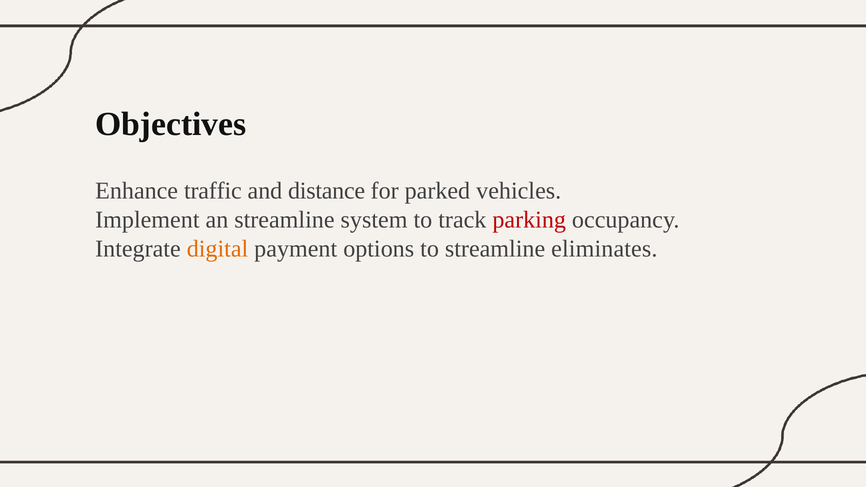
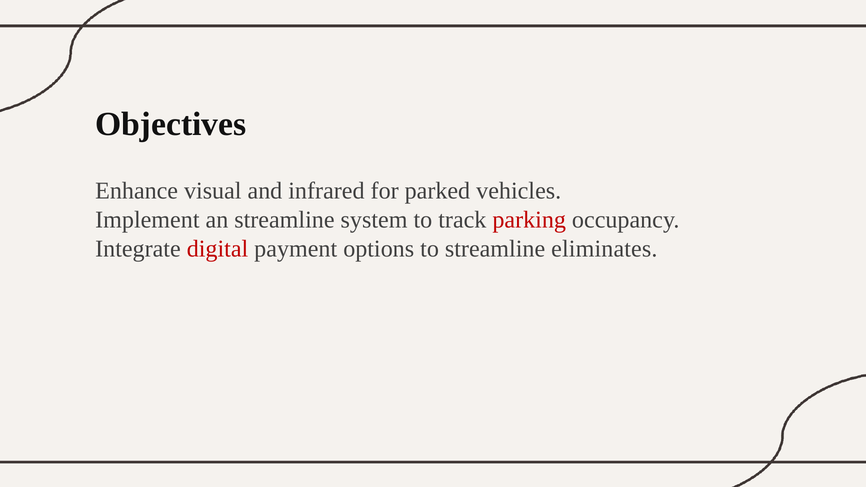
traffic: traffic -> visual
distance: distance -> infrared
digital colour: orange -> red
